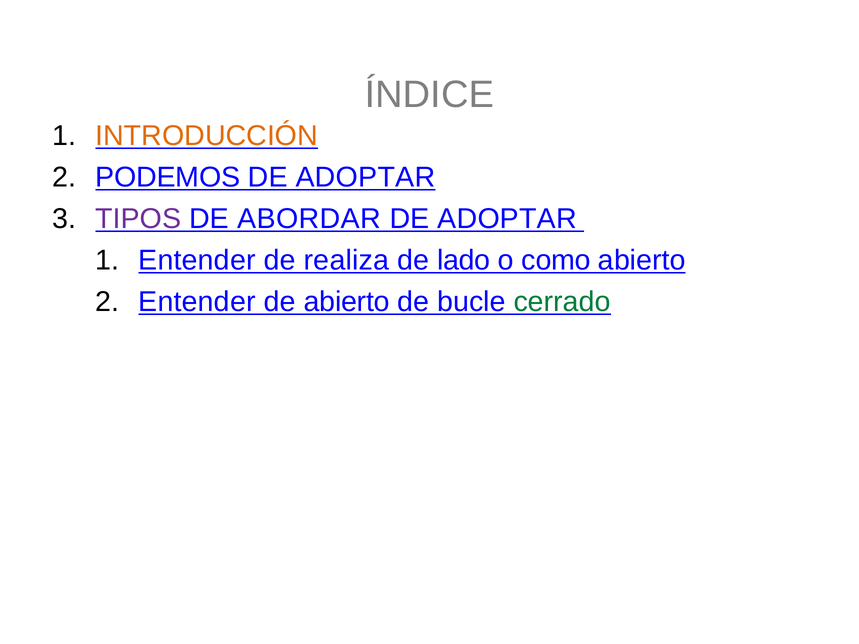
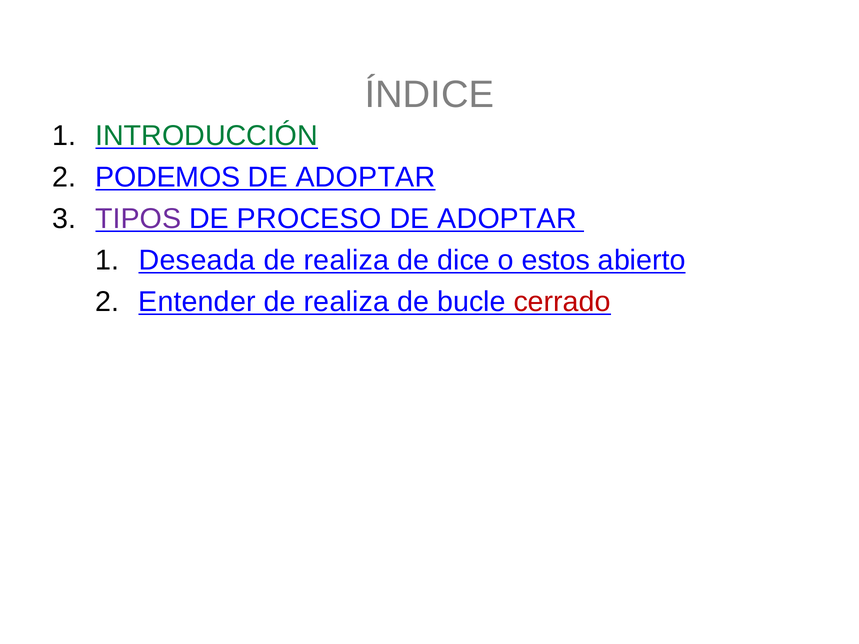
INTRODUCCIÓN colour: orange -> green
ABORDAR: ABORDAR -> PROCESO
Entender at (197, 260): Entender -> Deseada
lado: lado -> dice
como: como -> estos
abierto at (347, 302): abierto -> realiza
cerrado colour: green -> red
